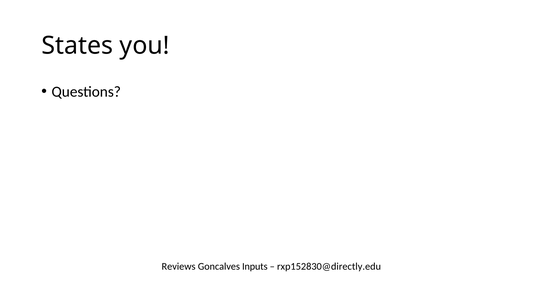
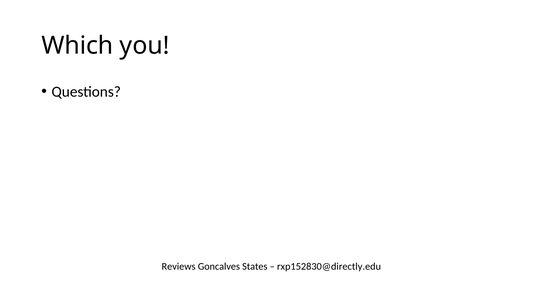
States: States -> Which
Inputs: Inputs -> States
